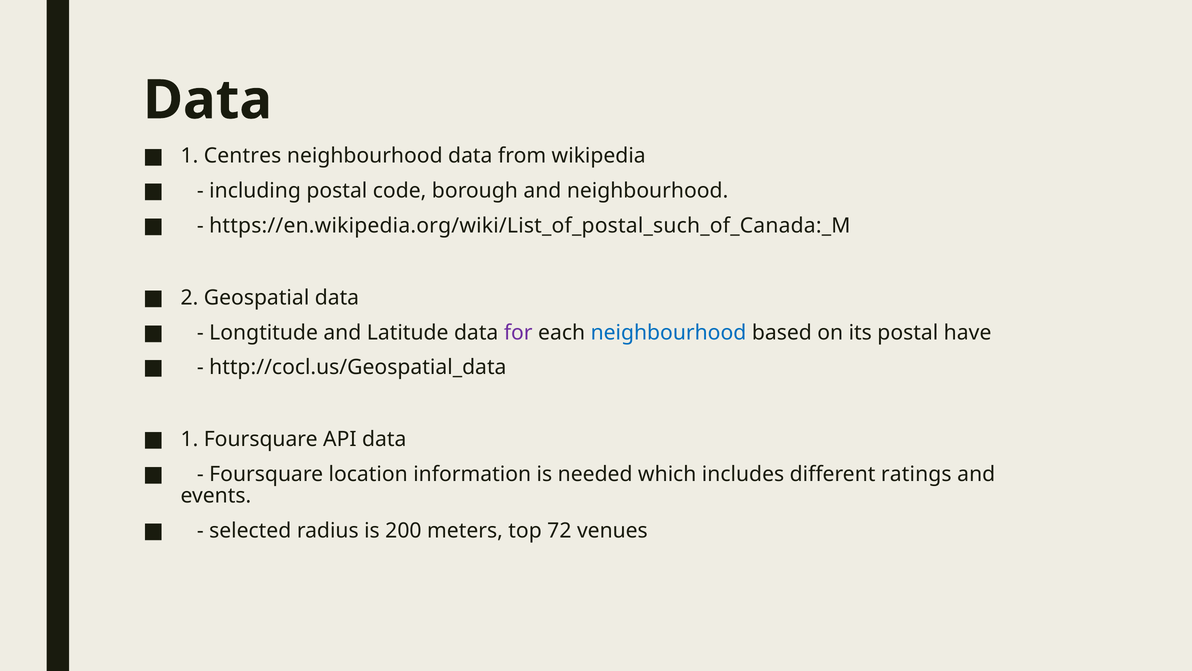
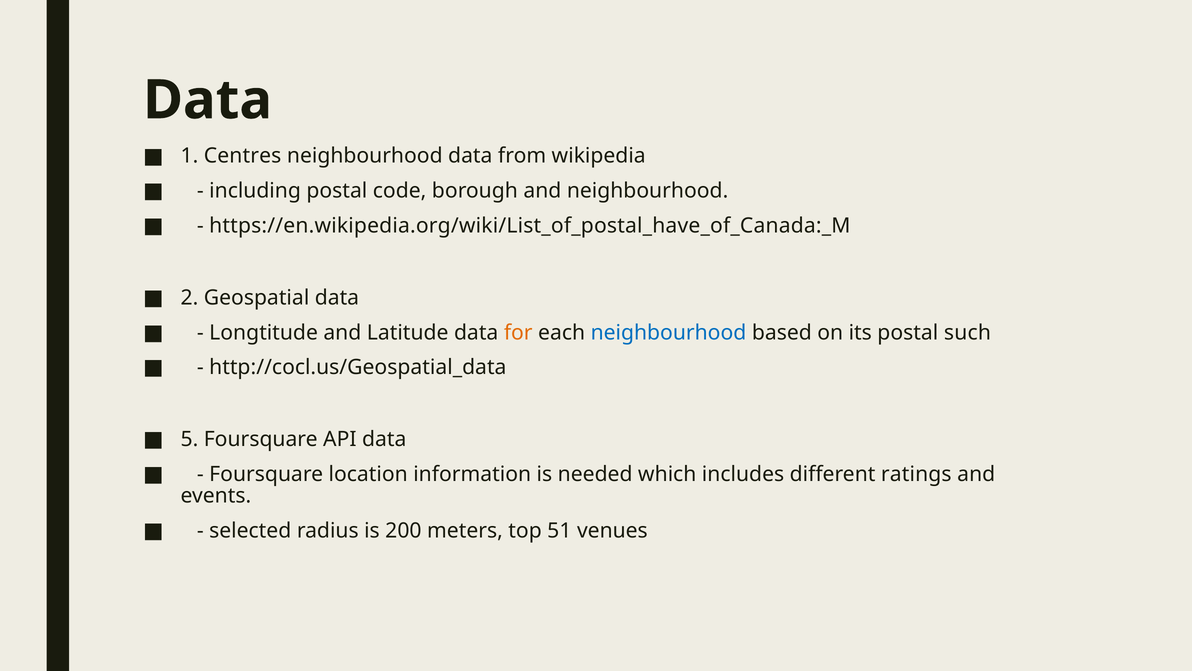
https://en.wikipedia.org/wiki/List_of_postal_such_of_Canada:_M: https://en.wikipedia.org/wiki/List_of_postal_such_of_Canada:_M -> https://en.wikipedia.org/wiki/List_of_postal_have_of_Canada:_M
for colour: purple -> orange
have: have -> such
1 at (189, 439): 1 -> 5
72: 72 -> 51
